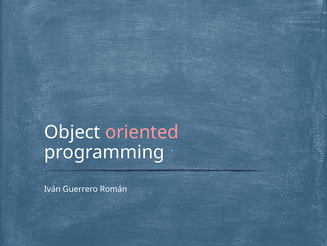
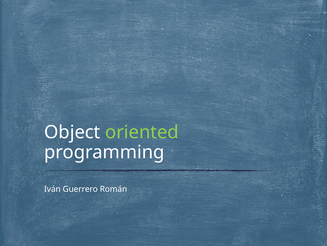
oriented colour: pink -> light green
